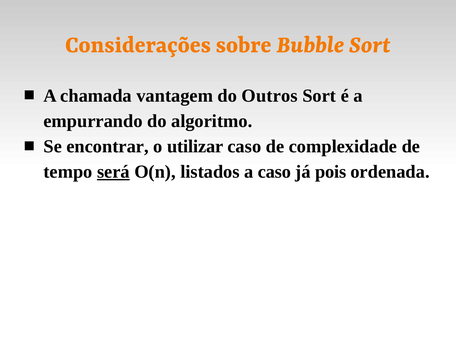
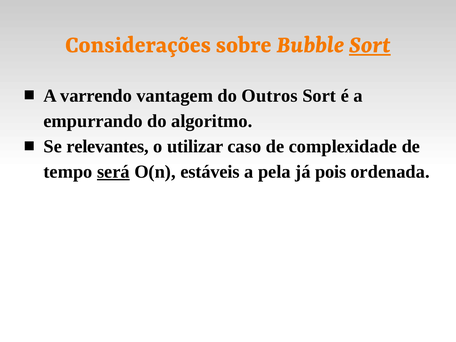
Sort at (370, 44) underline: none -> present
chamada: chamada -> varrendo
encontrar: encontrar -> relevantes
listados: listados -> estáveis
a caso: caso -> pela
